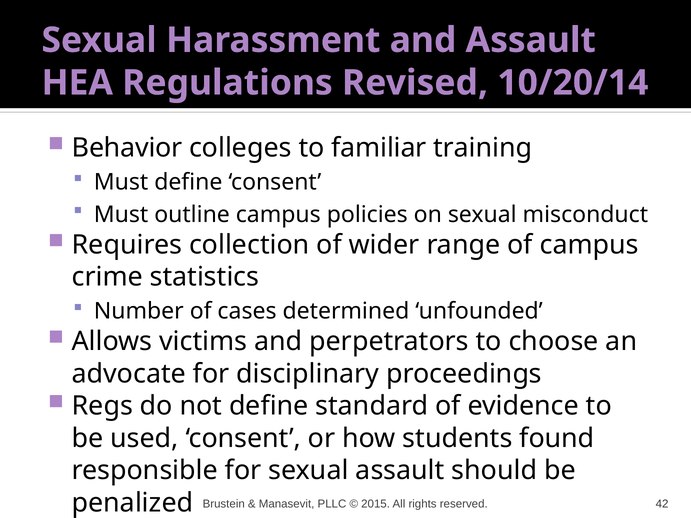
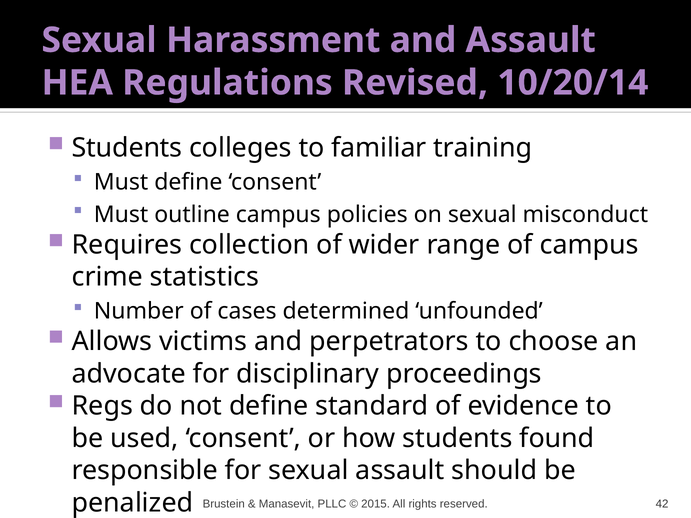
Behavior at (127, 148): Behavior -> Students
